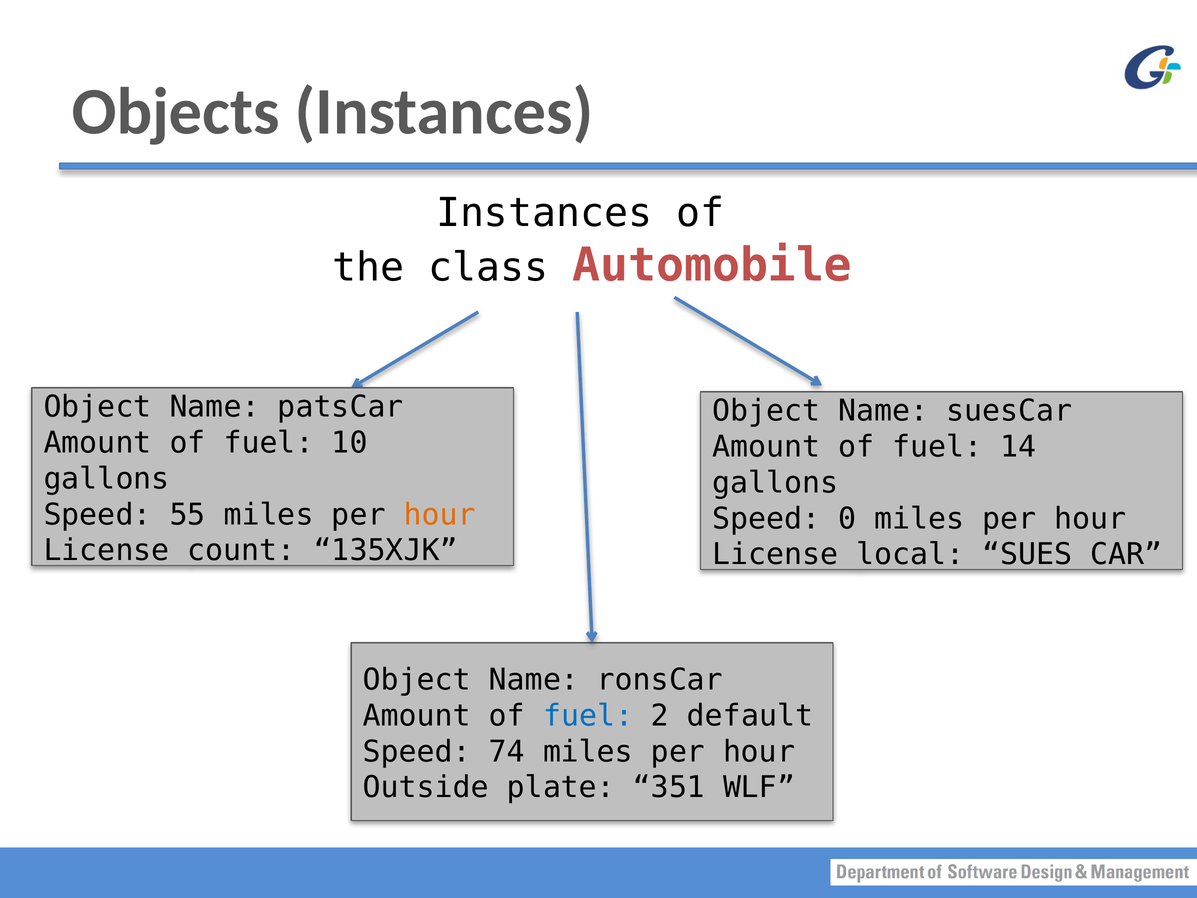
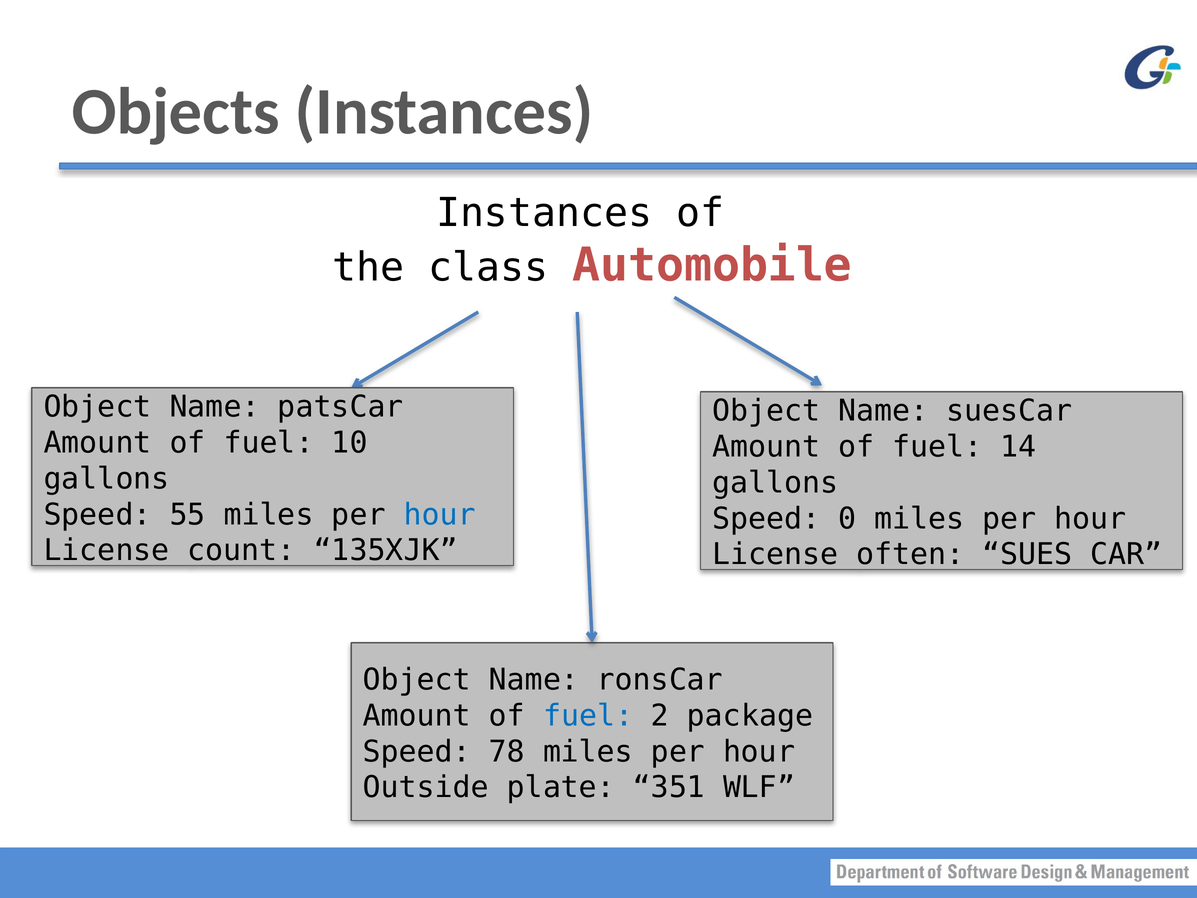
hour at (440, 515) colour: orange -> blue
local: local -> often
default: default -> package
74: 74 -> 78
